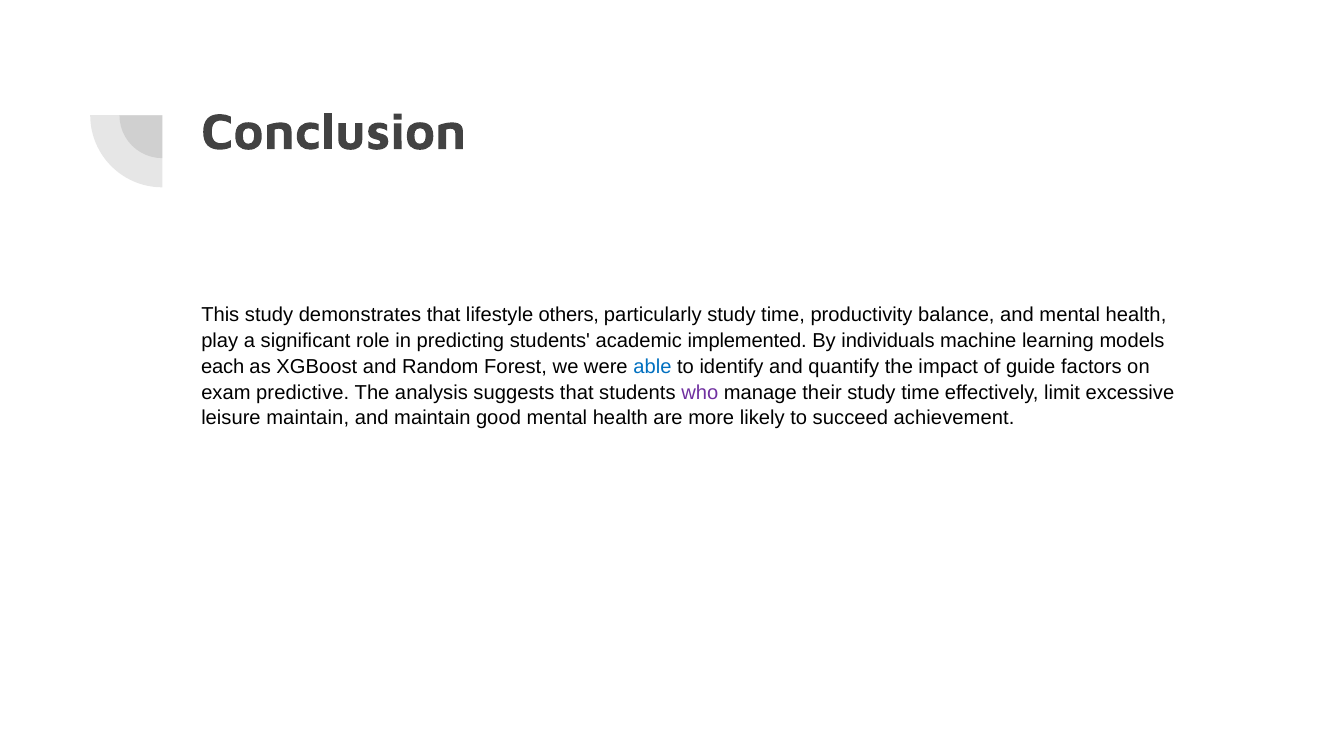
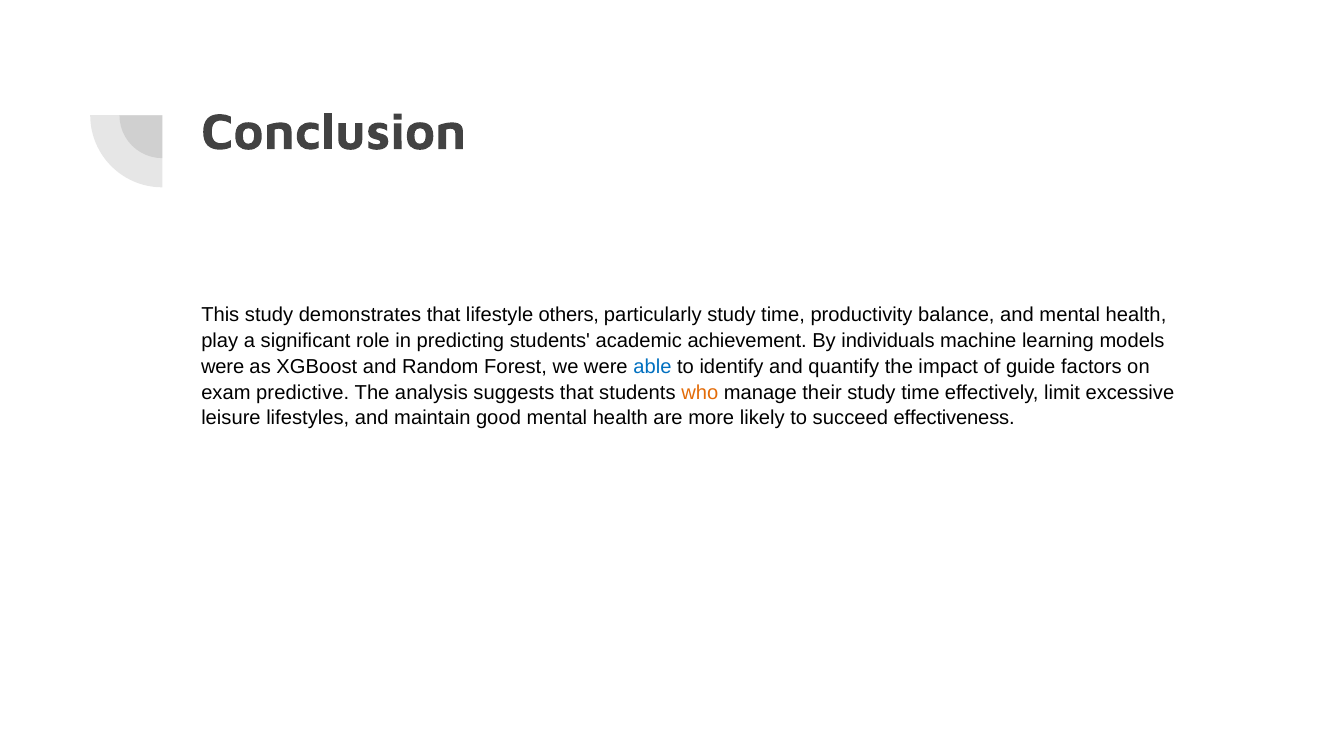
implemented: implemented -> achievement
each at (223, 367): each -> were
who colour: purple -> orange
leisure maintain: maintain -> lifestyles
achievement: achievement -> effectiveness
